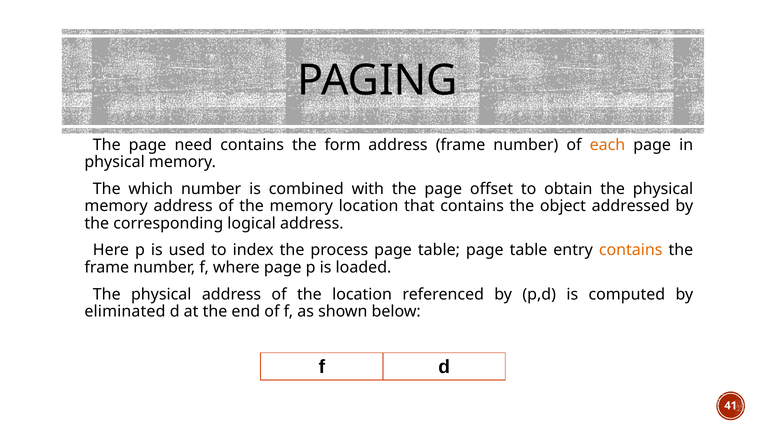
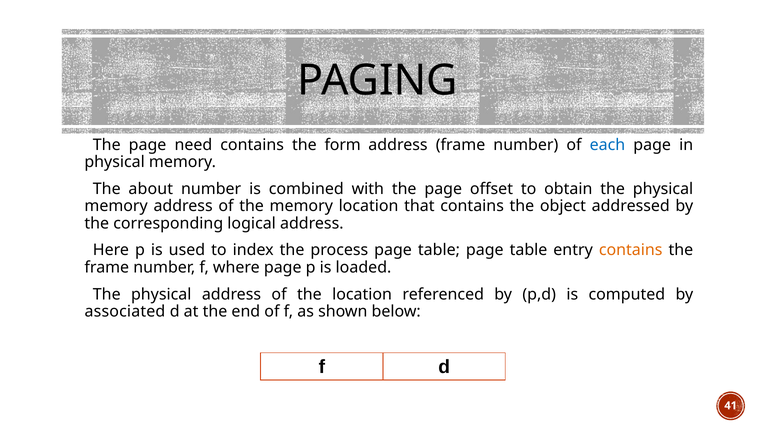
each colour: orange -> blue
which: which -> about
eliminated: eliminated -> associated
